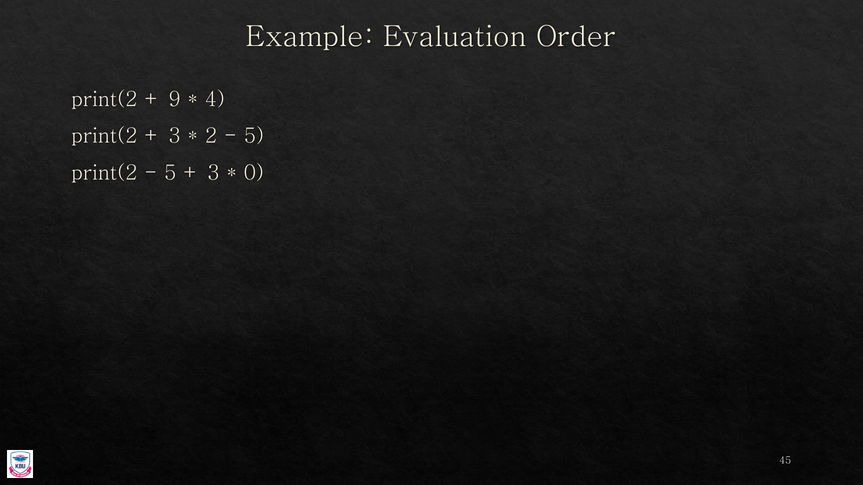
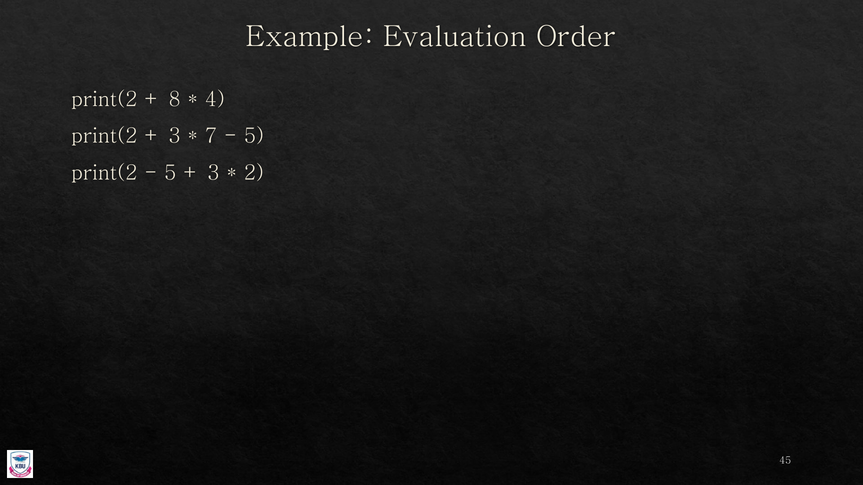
9: 9 -> 8
2: 2 -> 7
0: 0 -> 2
